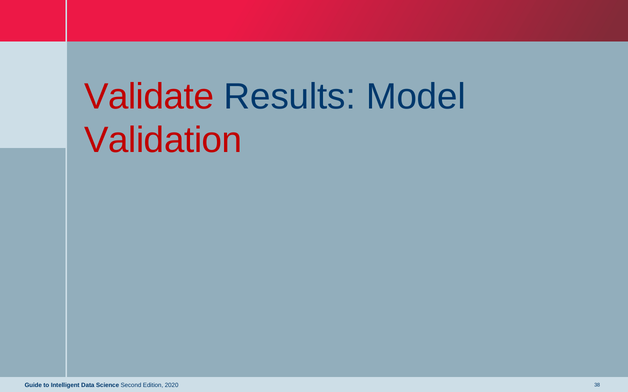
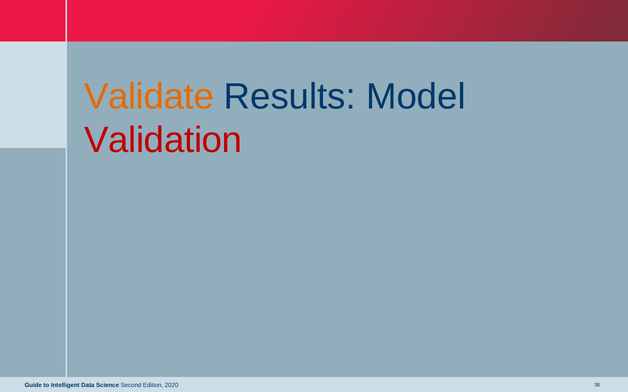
Validate colour: red -> orange
